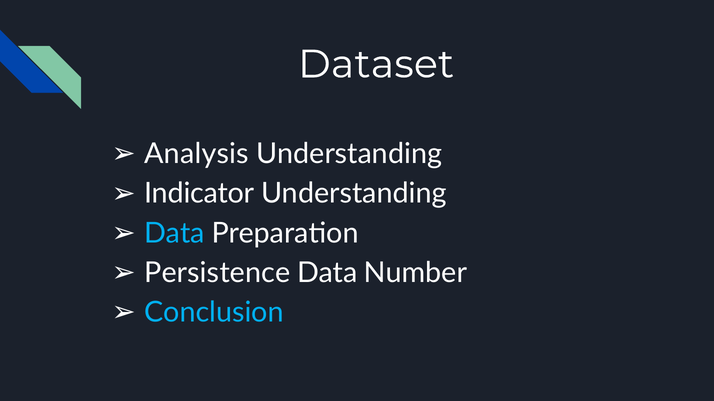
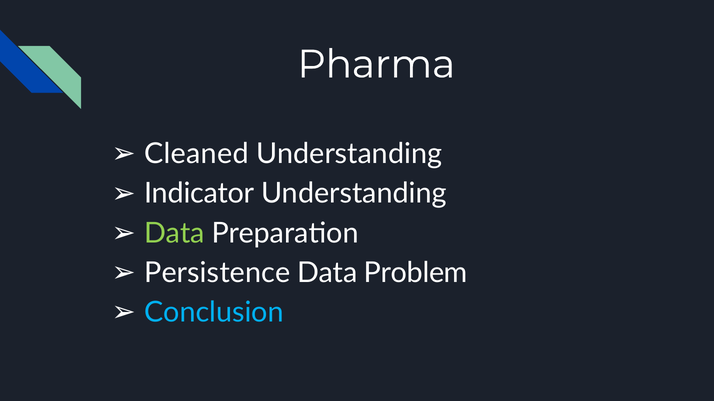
Dataset: Dataset -> Pharma
Analysis: Analysis -> Cleaned
Data at (174, 233) colour: light blue -> light green
Number: Number -> Problem
